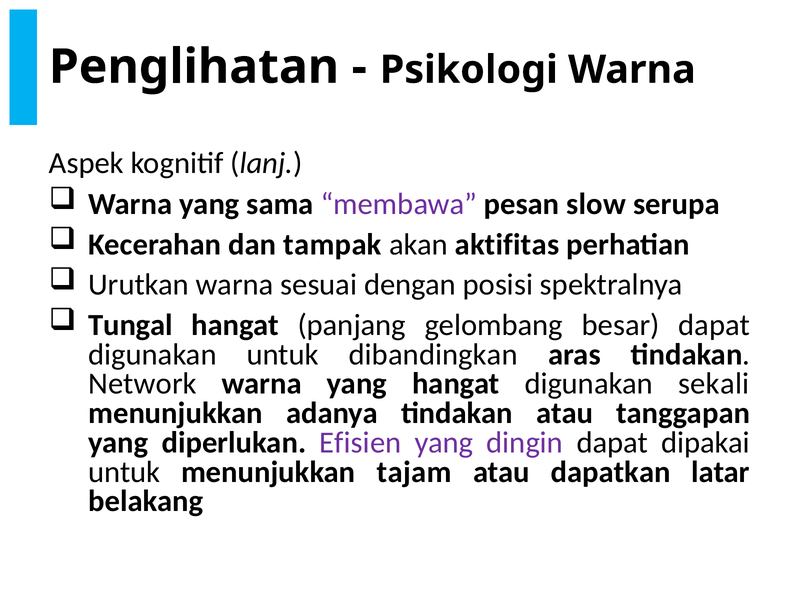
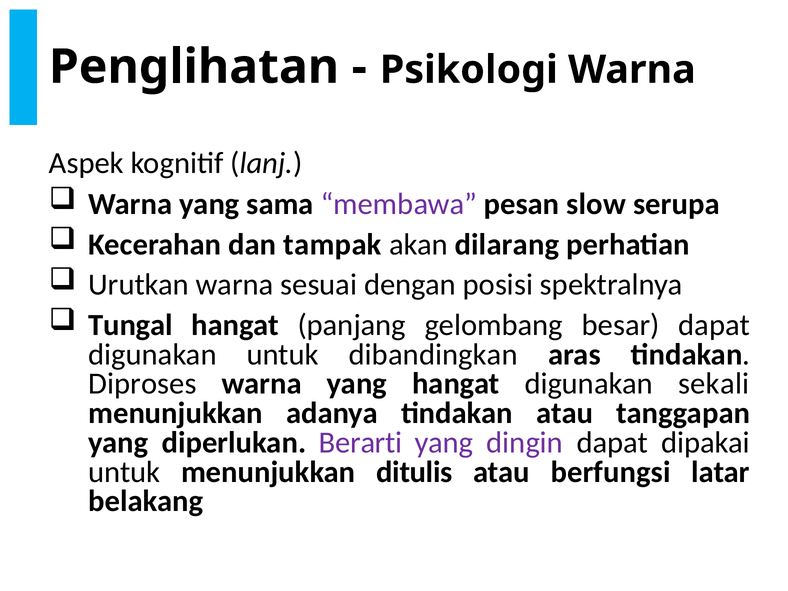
aktifitas: aktifitas -> dilarang
Network: Network -> Diproses
Efisien: Efisien -> Berarti
tajam: tajam -> ditulis
dapatkan: dapatkan -> berfungsi
